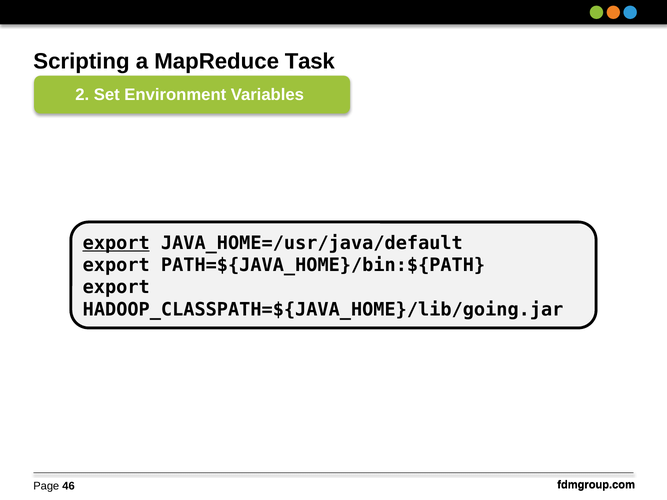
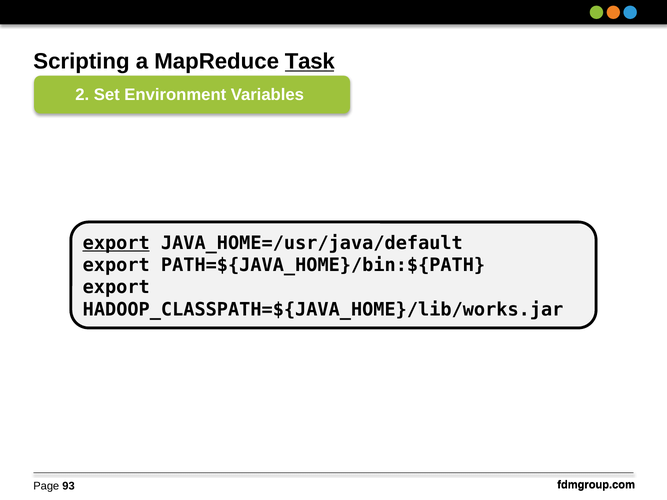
Task underline: none -> present
HADOOP_CLASSPATH=${JAVA_HOME}/lib/going.jar: HADOOP_CLASSPATH=${JAVA_HOME}/lib/going.jar -> HADOOP_CLASSPATH=${JAVA_HOME}/lib/works.jar
46: 46 -> 93
